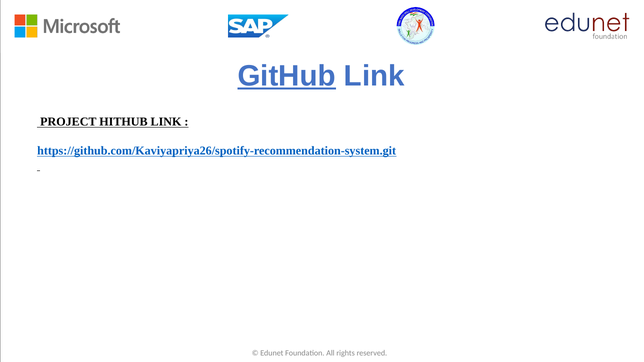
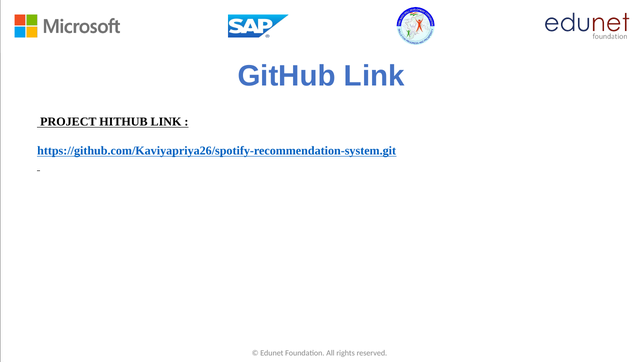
GitHub underline: present -> none
